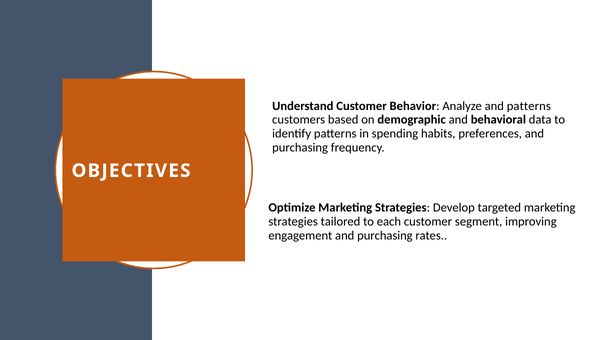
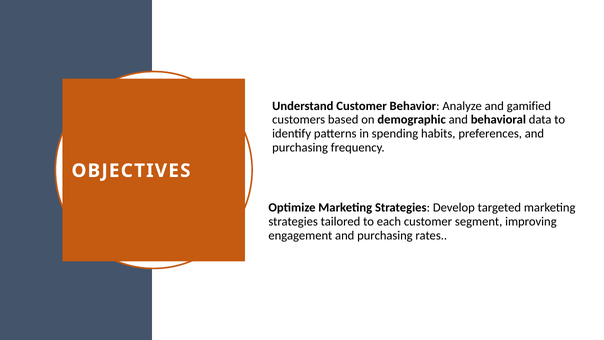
and patterns: patterns -> gamified
